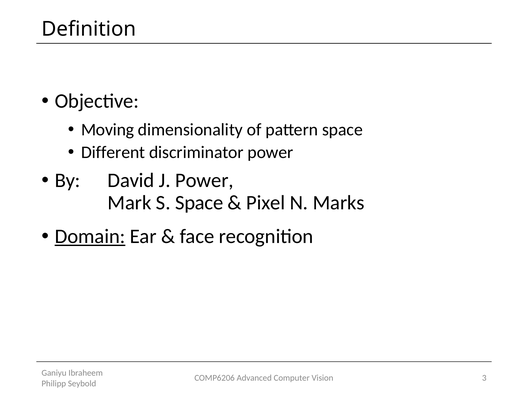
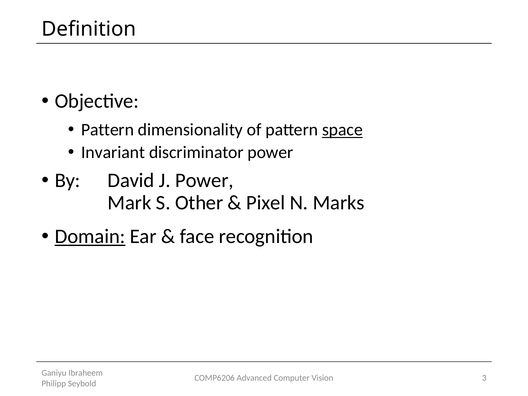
Moving at (108, 130): Moving -> Pattern
space at (342, 130) underline: none -> present
Different: Different -> Invariant
S Space: Space -> Other
